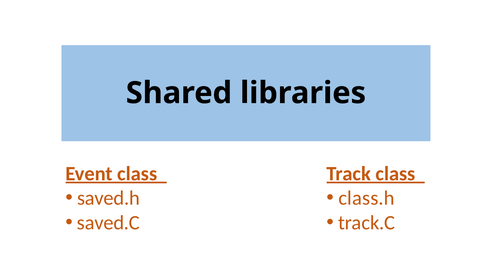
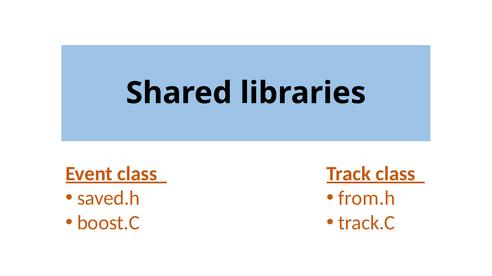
class.h: class.h -> from.h
saved.C: saved.C -> boost.C
